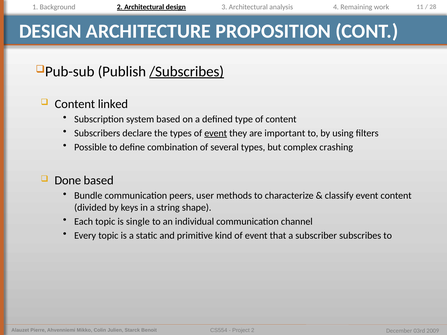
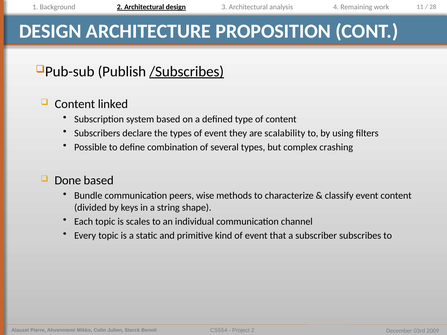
event at (216, 133) underline: present -> none
important: important -> scalability
user: user -> wise
single: single -> scales
